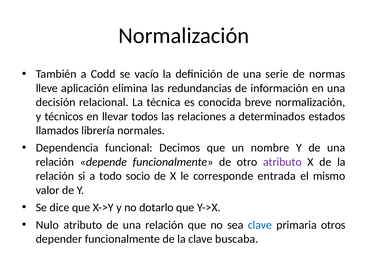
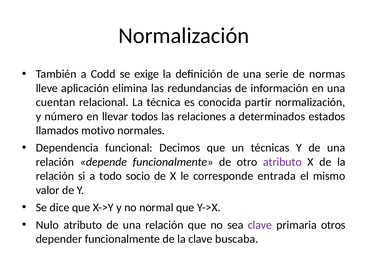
vacío: vacío -> exige
decisión: decisión -> cuentan
breve: breve -> partir
técnicos: técnicos -> número
librería: librería -> motivo
nombre: nombre -> técnicas
dotarlo: dotarlo -> normal
clave at (260, 225) colour: blue -> purple
